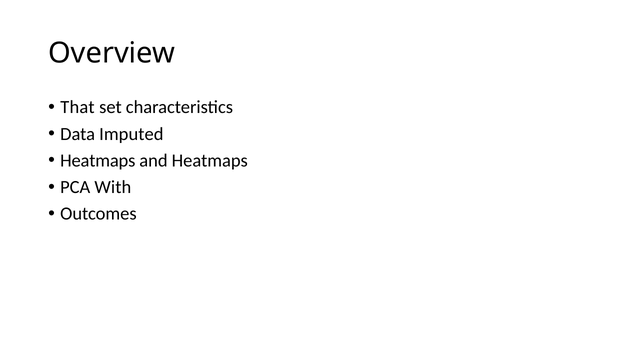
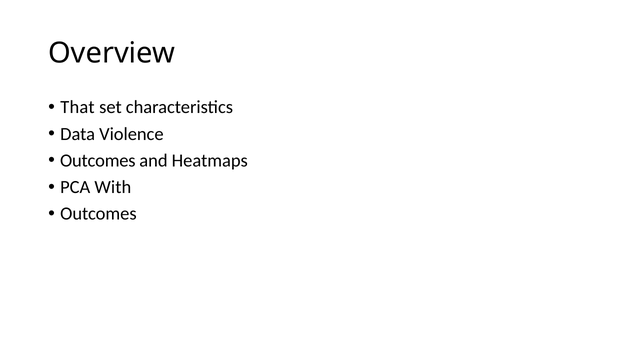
Imputed: Imputed -> Violence
Heatmaps at (98, 160): Heatmaps -> Outcomes
